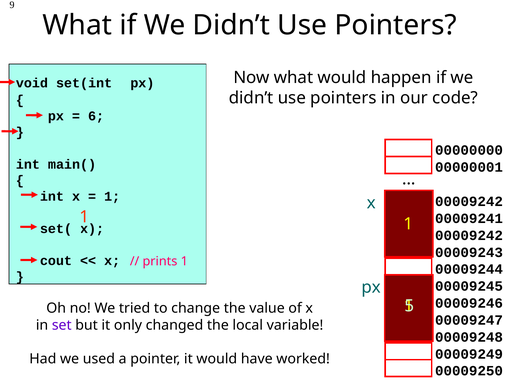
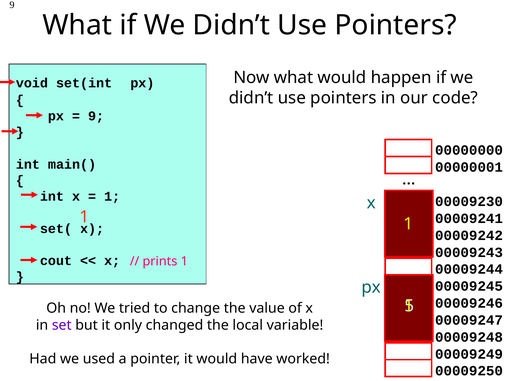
6 at (96, 116): 6 -> 9
00009242 at (469, 202): 00009242 -> 00009230
